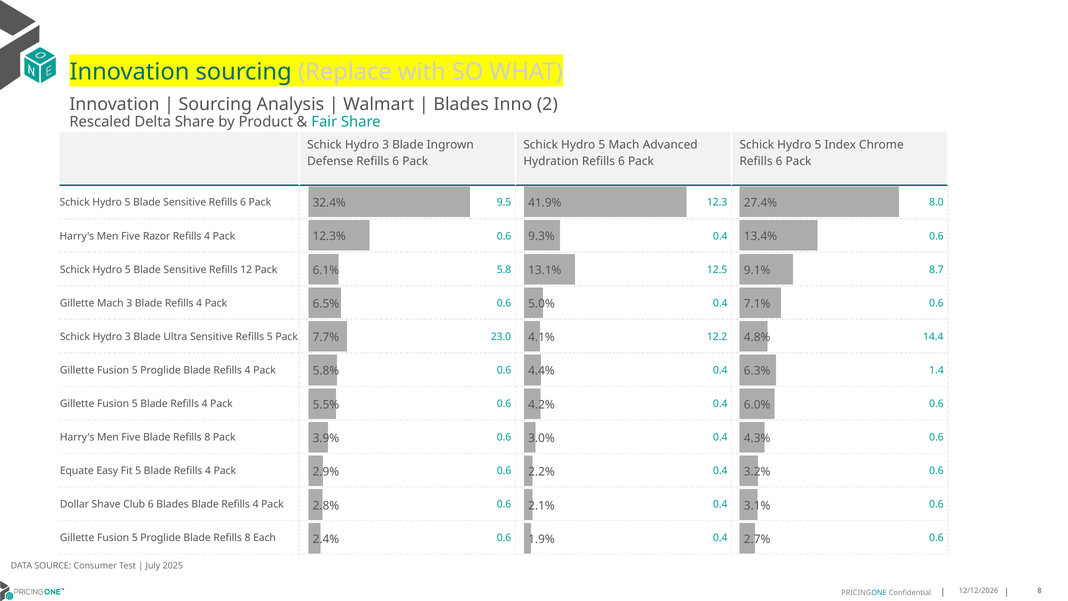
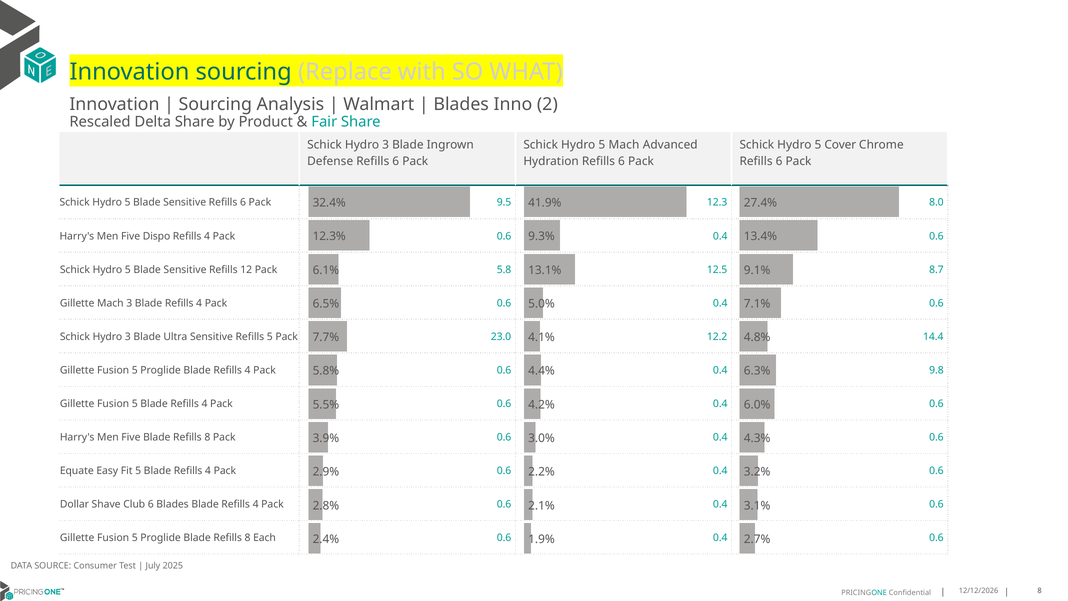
Index: Index -> Cover
Razor: Razor -> Dispo
1.4: 1.4 -> 9.8
